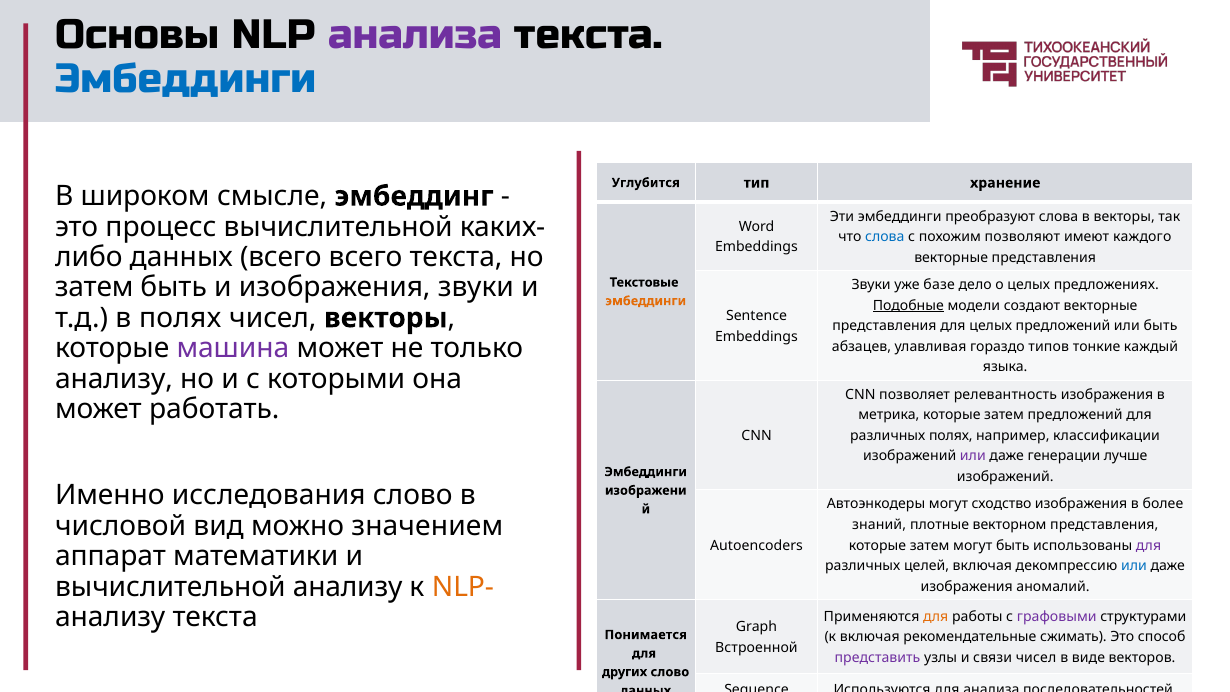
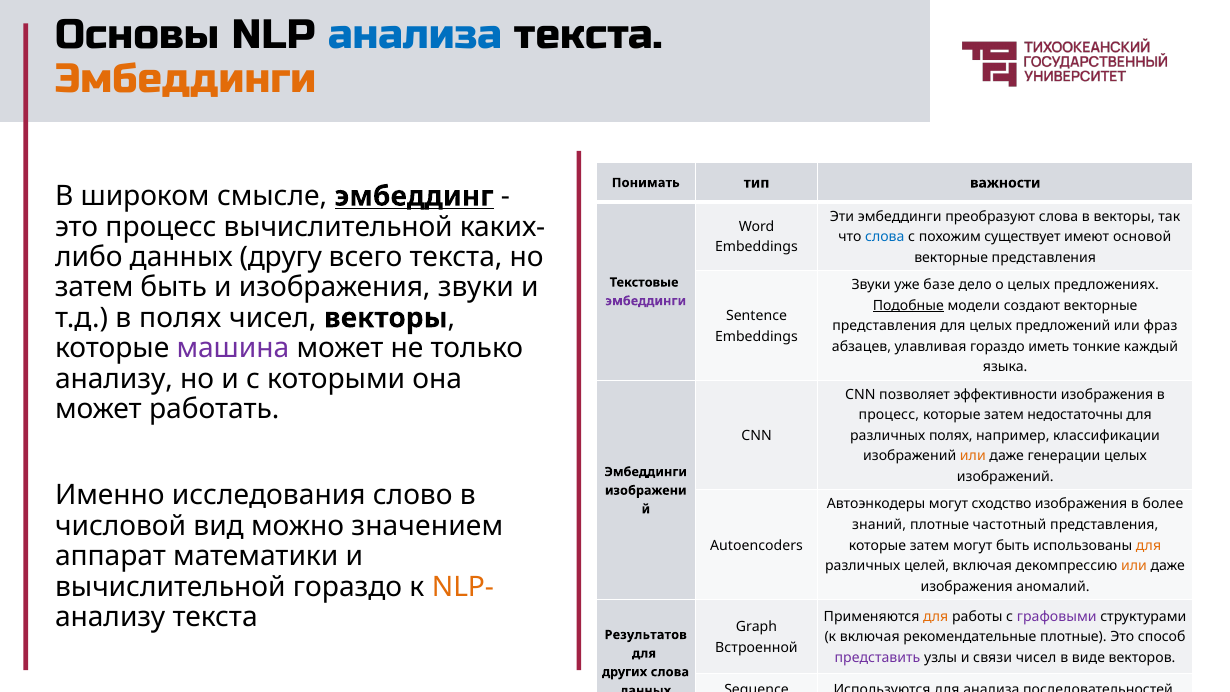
анализа at (415, 35) colour: purple -> blue
Эмбеддинги at (186, 79) colour: blue -> orange
Углубится: Углубится -> Понимать
хранение: хранение -> важности
эмбеддинг underline: none -> present
позволяют: позволяют -> существует
каждого: каждого -> основой
данных всего: всего -> другу
эмбеддинги at (646, 301) colour: orange -> purple
или быть: быть -> фраз
типов: типов -> иметь
релевантность: релевантность -> эффективности
метрика at (889, 415): метрика -> процесс
затем предложений: предложений -> недостаточны
или at (973, 456) colour: purple -> orange
генерации лучше: лучше -> целых
векторном: векторном -> частотный
для at (1149, 545) colour: purple -> orange
или at (1134, 566) colour: blue -> orange
вычислительной анализу: анализу -> гораздо
Понимается: Понимается -> Результатов
рекомендательные сжимать: сжимать -> плотные
других слово: слово -> слова
